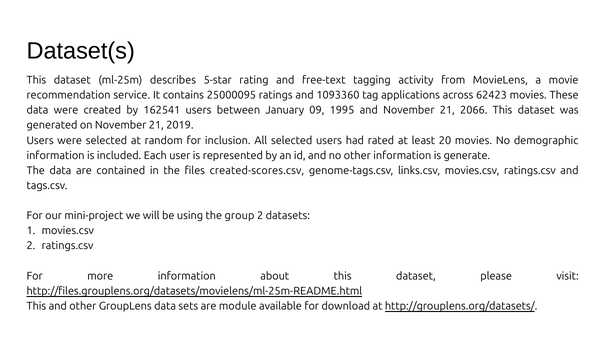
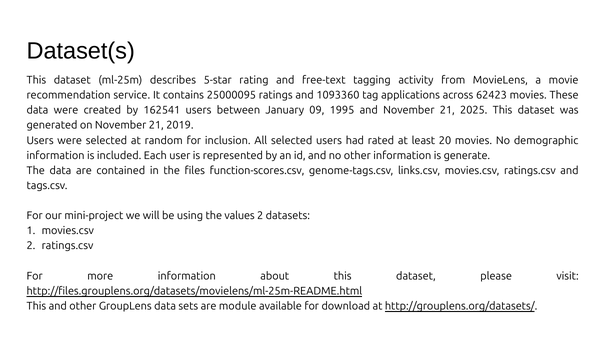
2066: 2066 -> 2025
created-scores.csv: created-scores.csv -> function-scores.csv
group: group -> values
